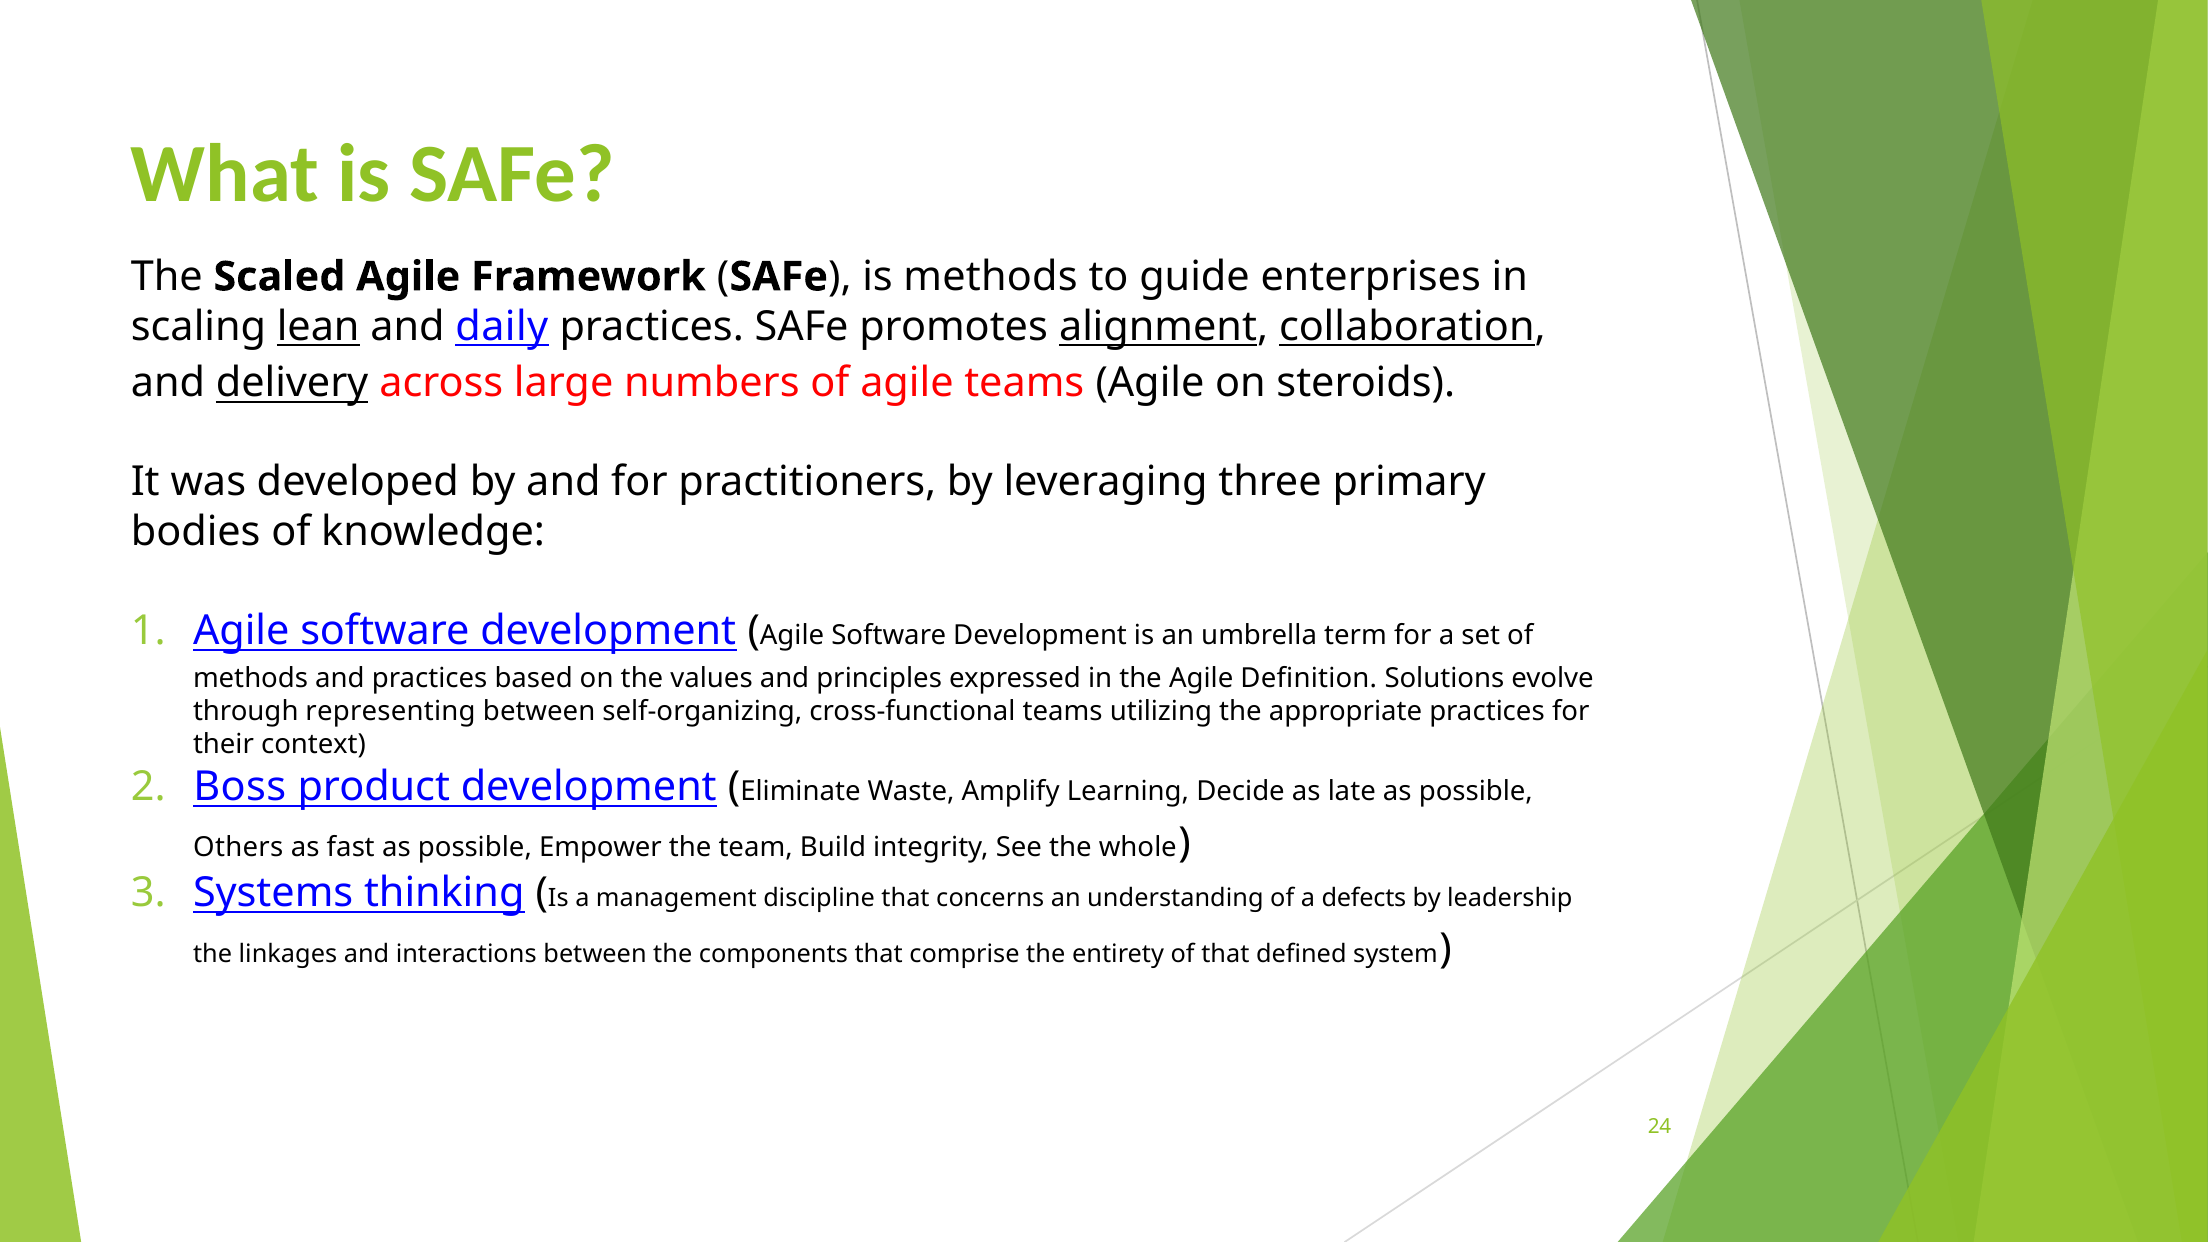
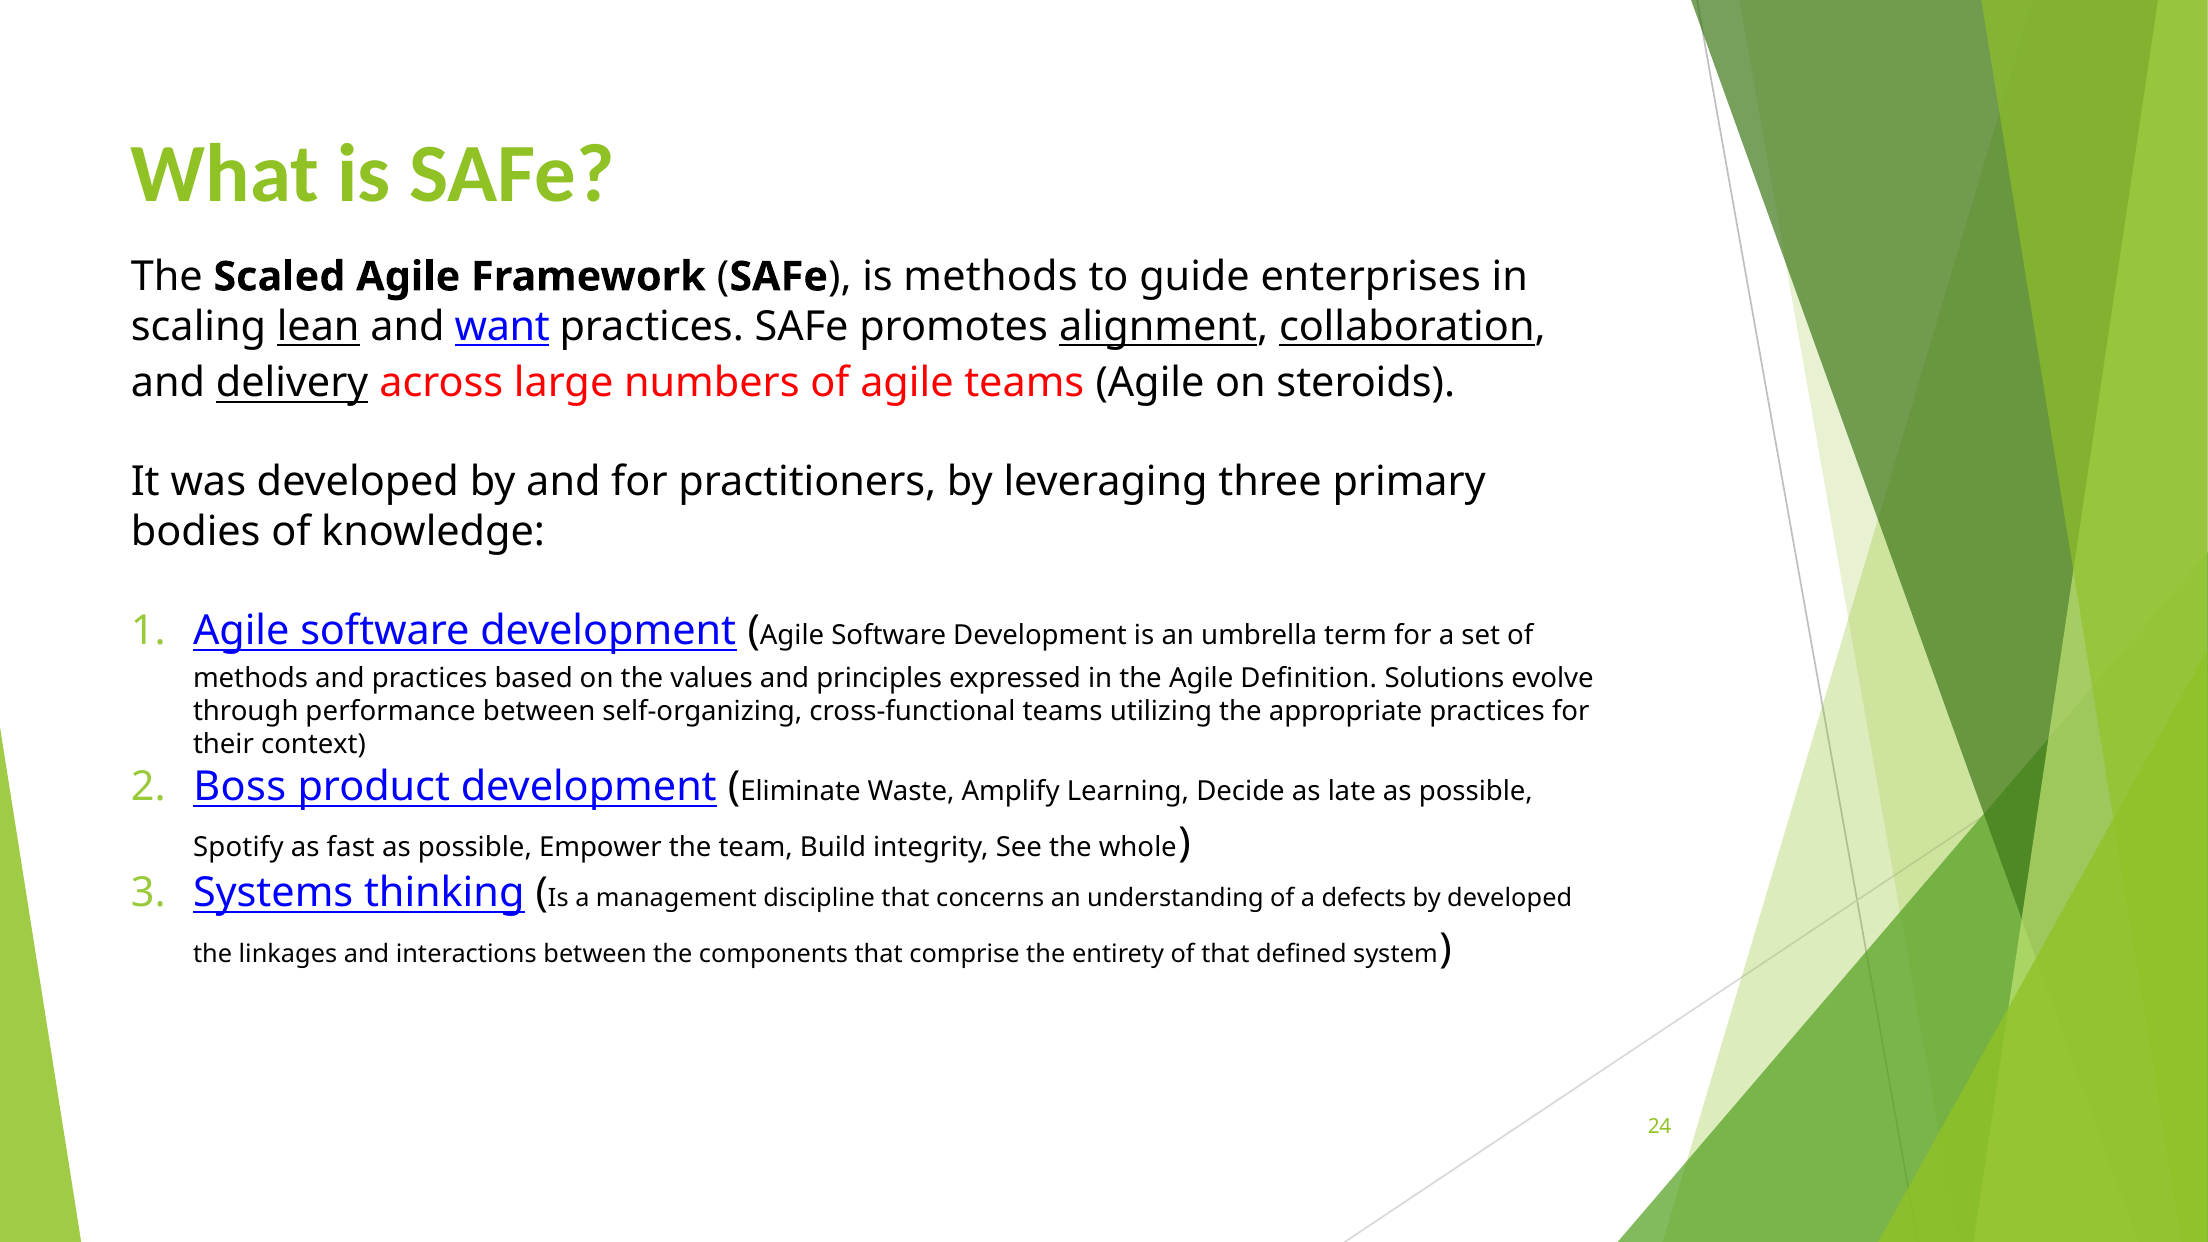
daily: daily -> want
representing: representing -> performance
Others: Others -> Spotify
by leadership: leadership -> developed
